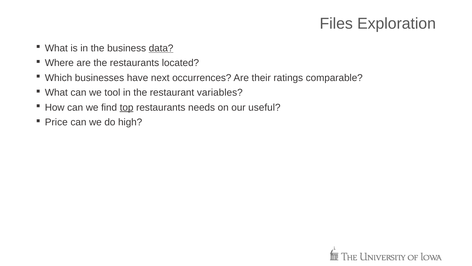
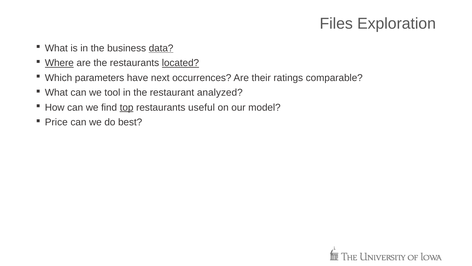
Where underline: none -> present
located underline: none -> present
businesses: businesses -> parameters
variables: variables -> analyzed
needs: needs -> useful
useful: useful -> model
high: high -> best
